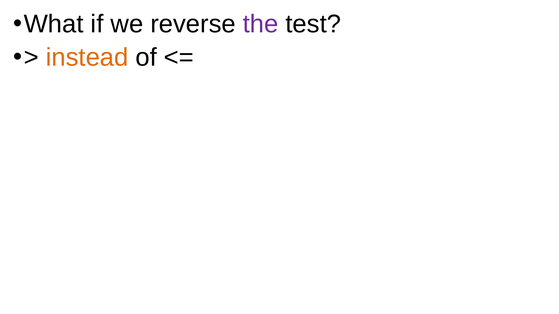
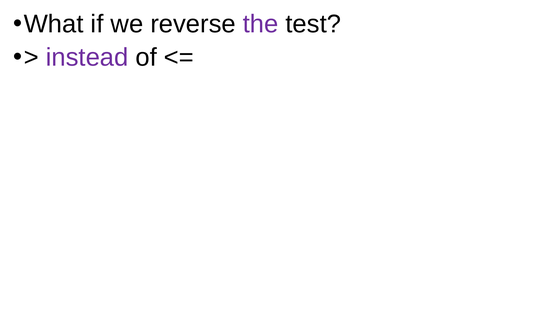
instead colour: orange -> purple
